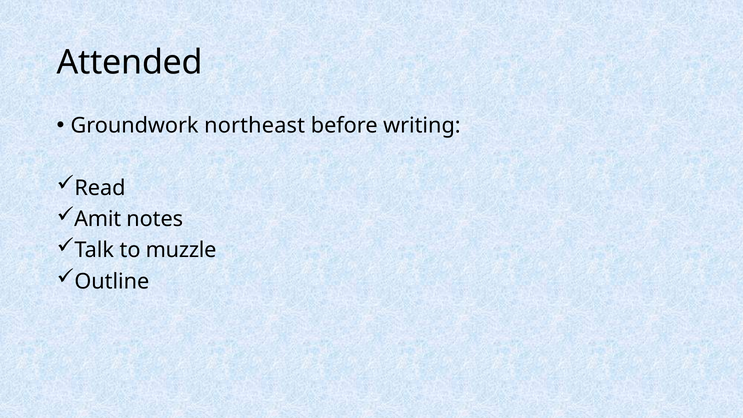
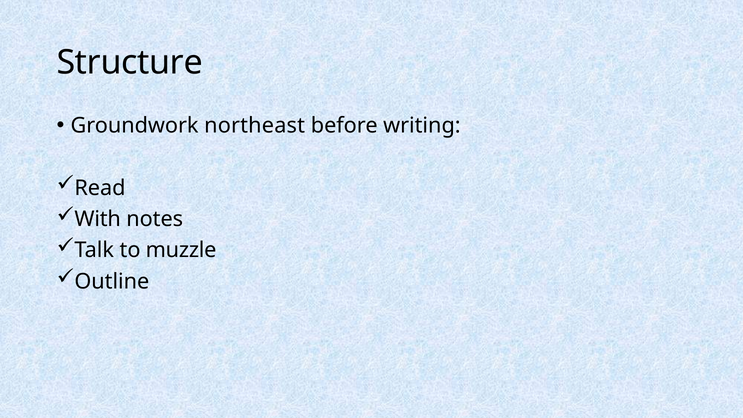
Attended: Attended -> Structure
Amit: Amit -> With
